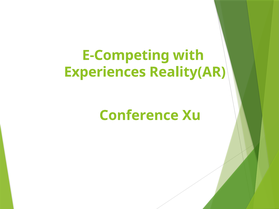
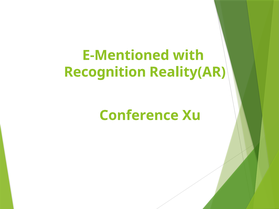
E-Competing: E-Competing -> E-Mentioned
Experiences: Experiences -> Recognition
